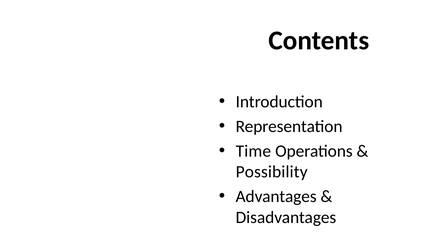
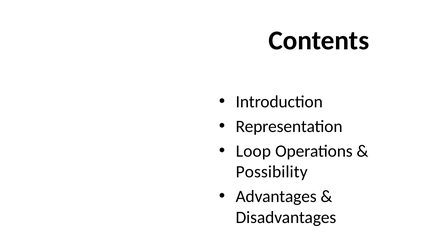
Time: Time -> Loop
